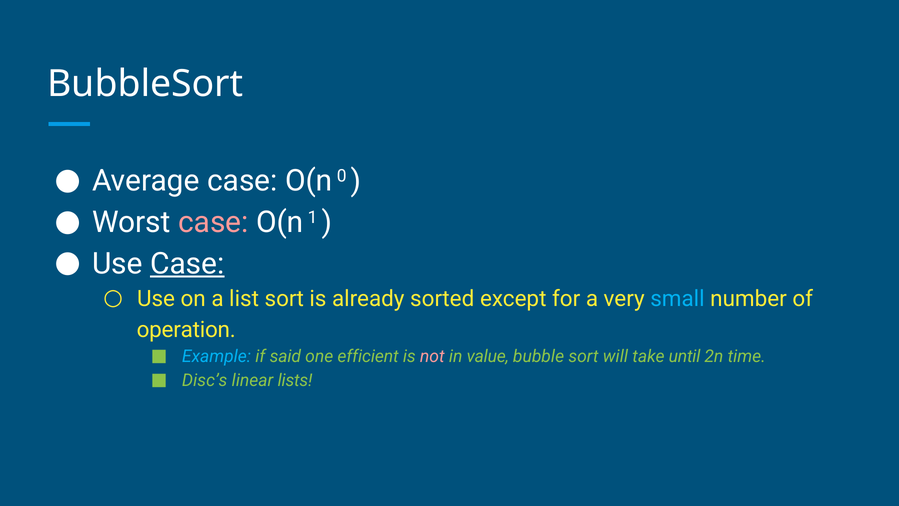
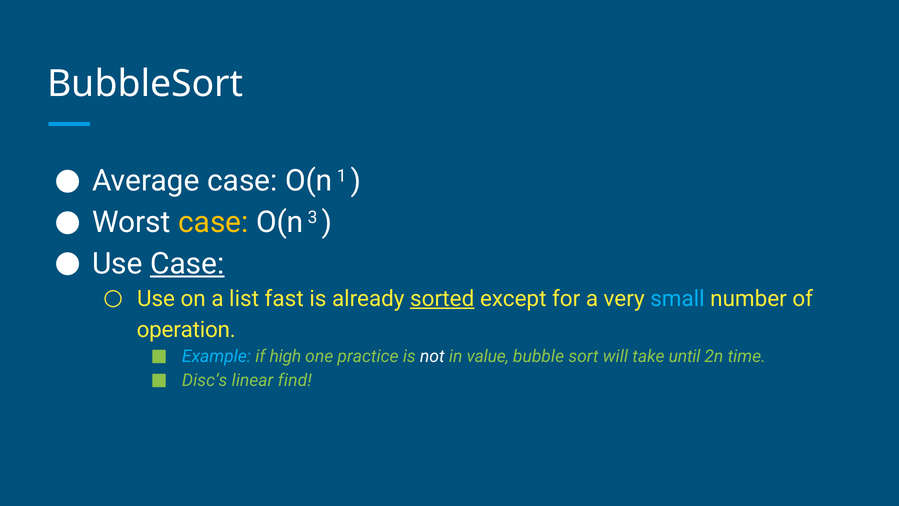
0: 0 -> 1
case at (213, 222) colour: pink -> yellow
1: 1 -> 3
list sort: sort -> fast
sorted underline: none -> present
said: said -> high
efficient: efficient -> practice
not colour: pink -> white
lists: lists -> find
